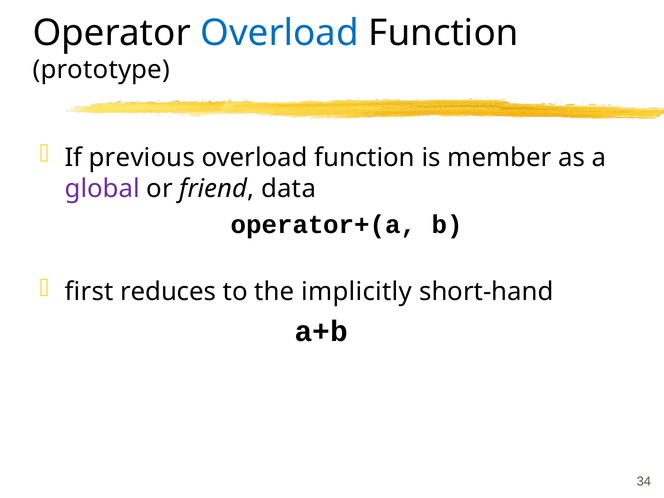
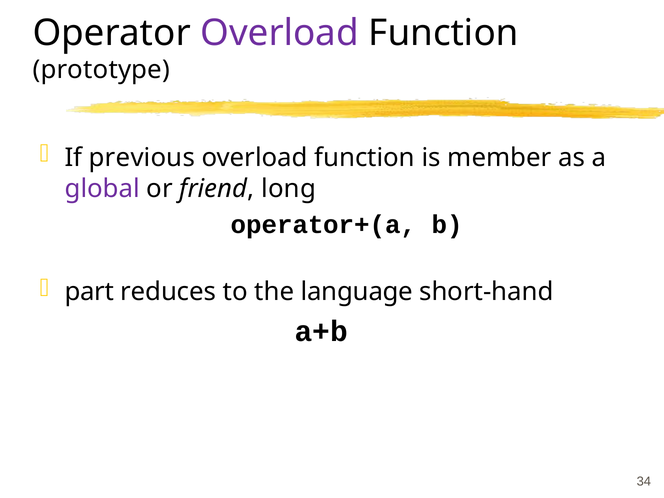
Overload at (280, 33) colour: blue -> purple
data: data -> long
first: first -> part
implicitly: implicitly -> language
